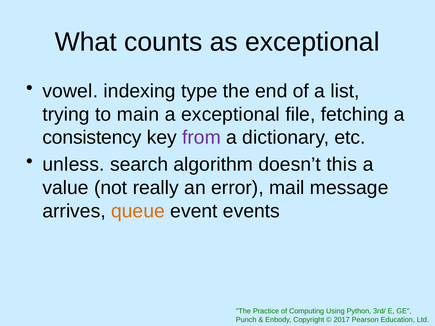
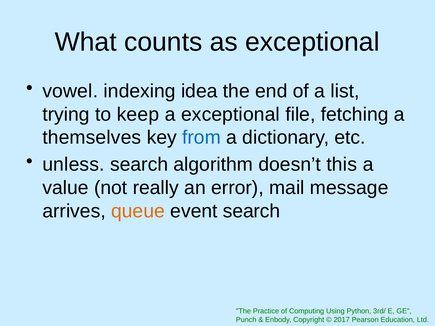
type: type -> idea
main: main -> keep
consistency: consistency -> themselves
from colour: purple -> blue
event events: events -> search
